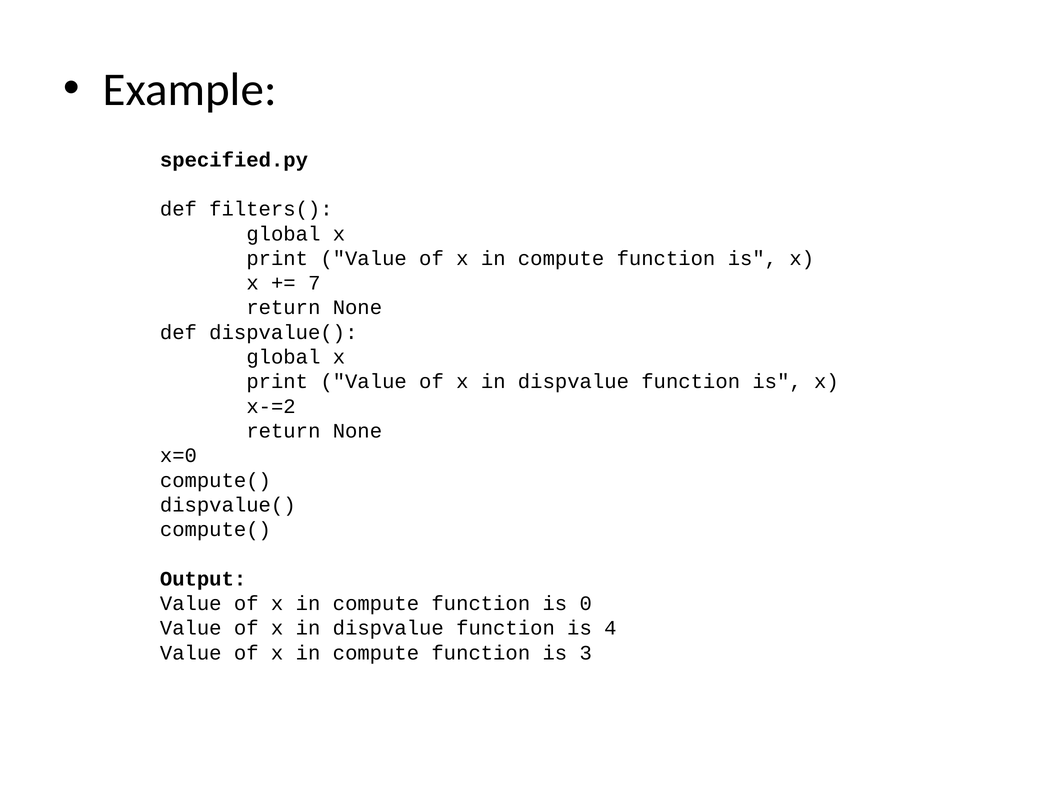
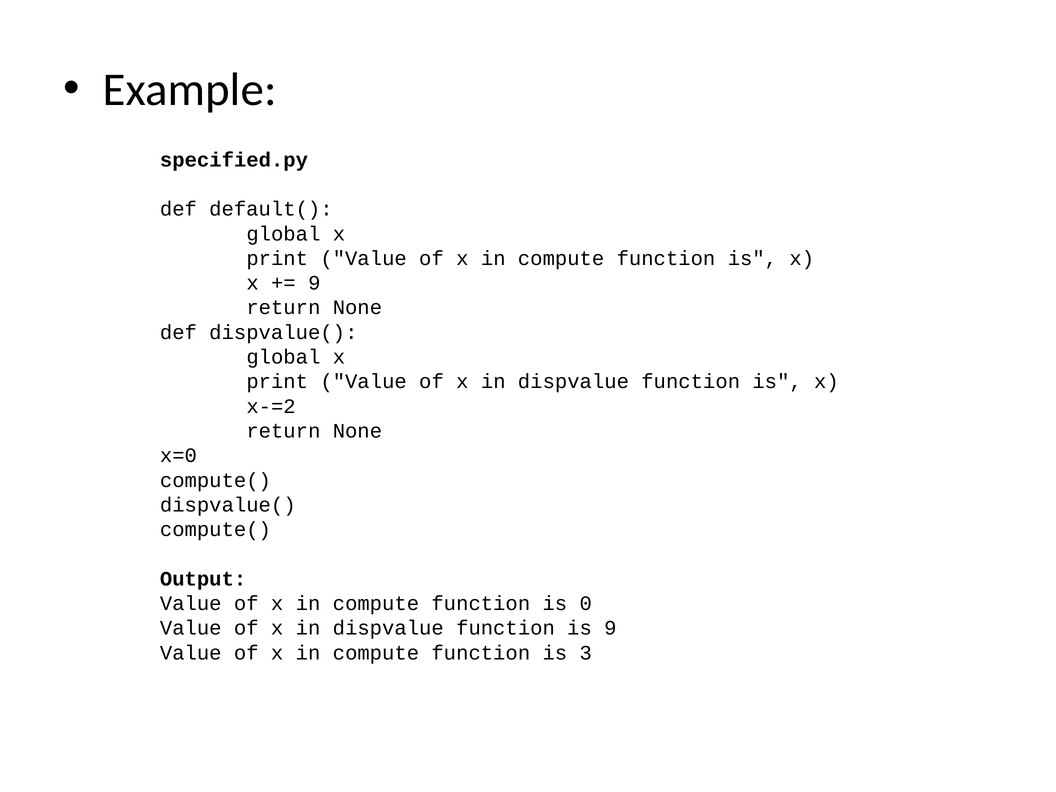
filters(: filters( -> default(
7 at (314, 283): 7 -> 9
is 4: 4 -> 9
